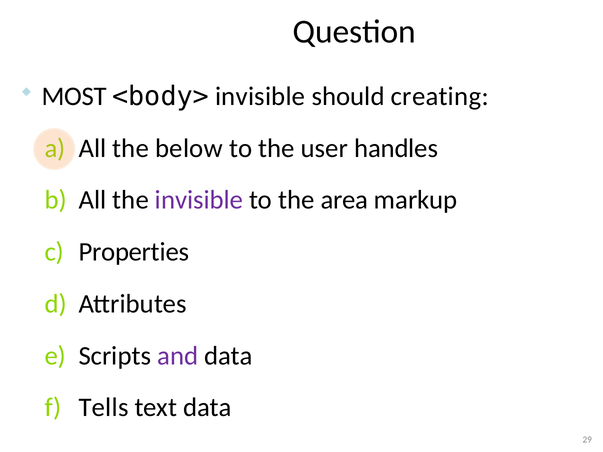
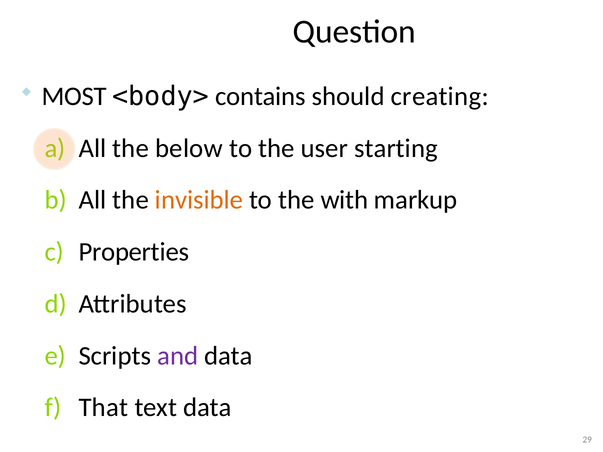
<body> invisible: invisible -> contains
handles: handles -> starting
invisible at (199, 200) colour: purple -> orange
area: area -> with
Tells: Tells -> That
